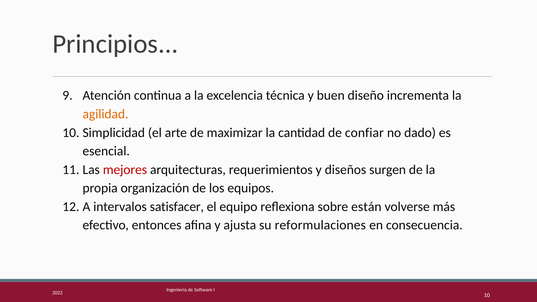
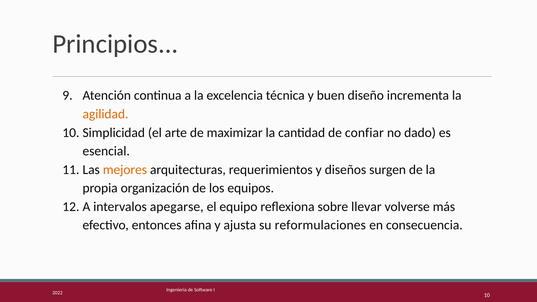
mejores colour: red -> orange
satisfacer: satisfacer -> apegarse
están: están -> llevar
